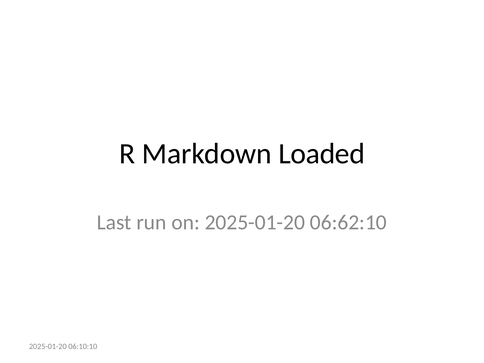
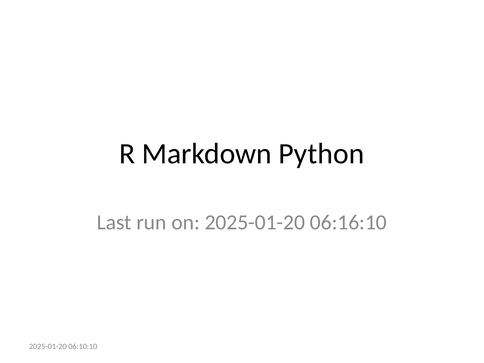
Loaded: Loaded -> Python
06:62:10: 06:62:10 -> 06:16:10
